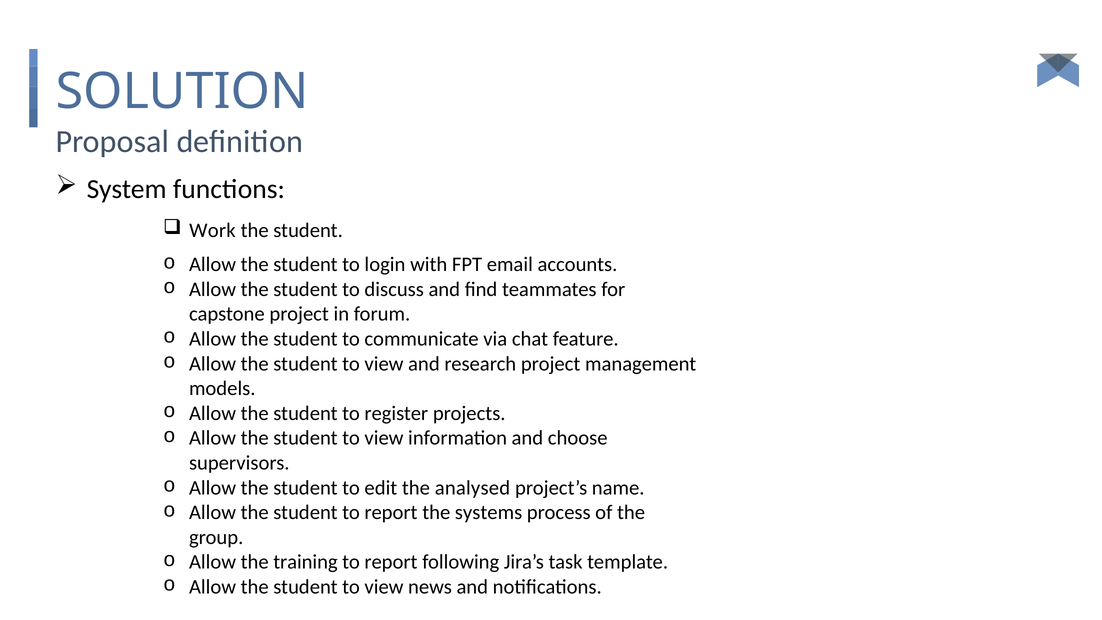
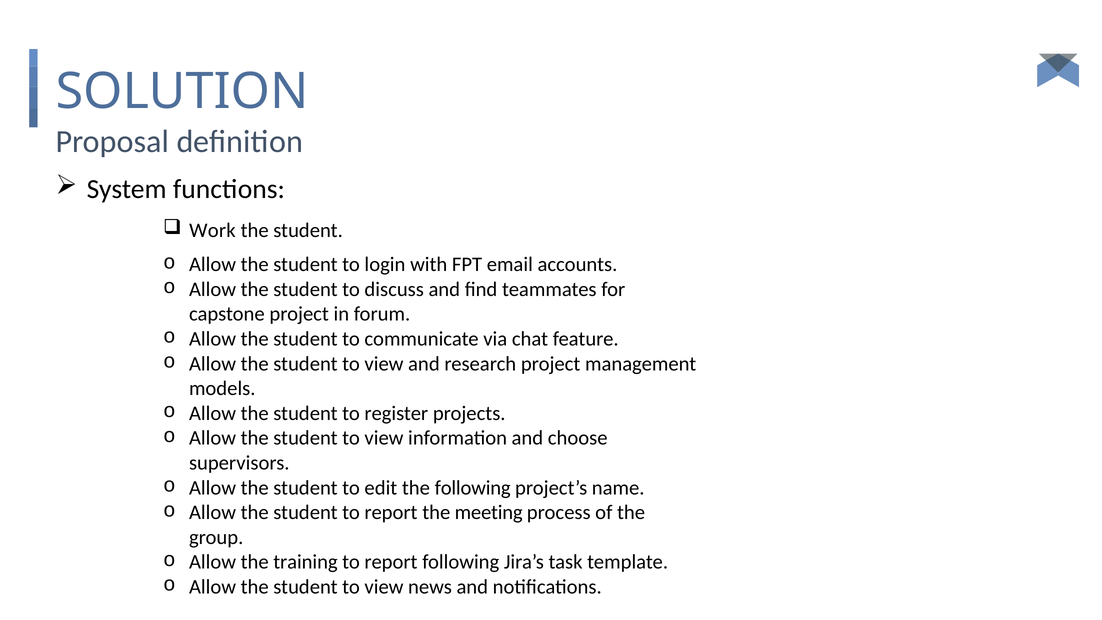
the analysed: analysed -> following
systems: systems -> meeting
